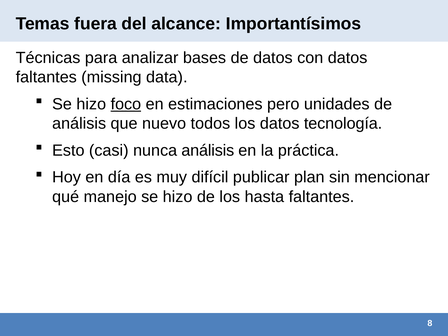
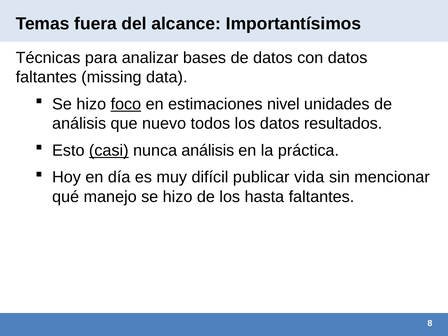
pero: pero -> nivel
tecnología: tecnología -> resultados
casi underline: none -> present
plan: plan -> vida
